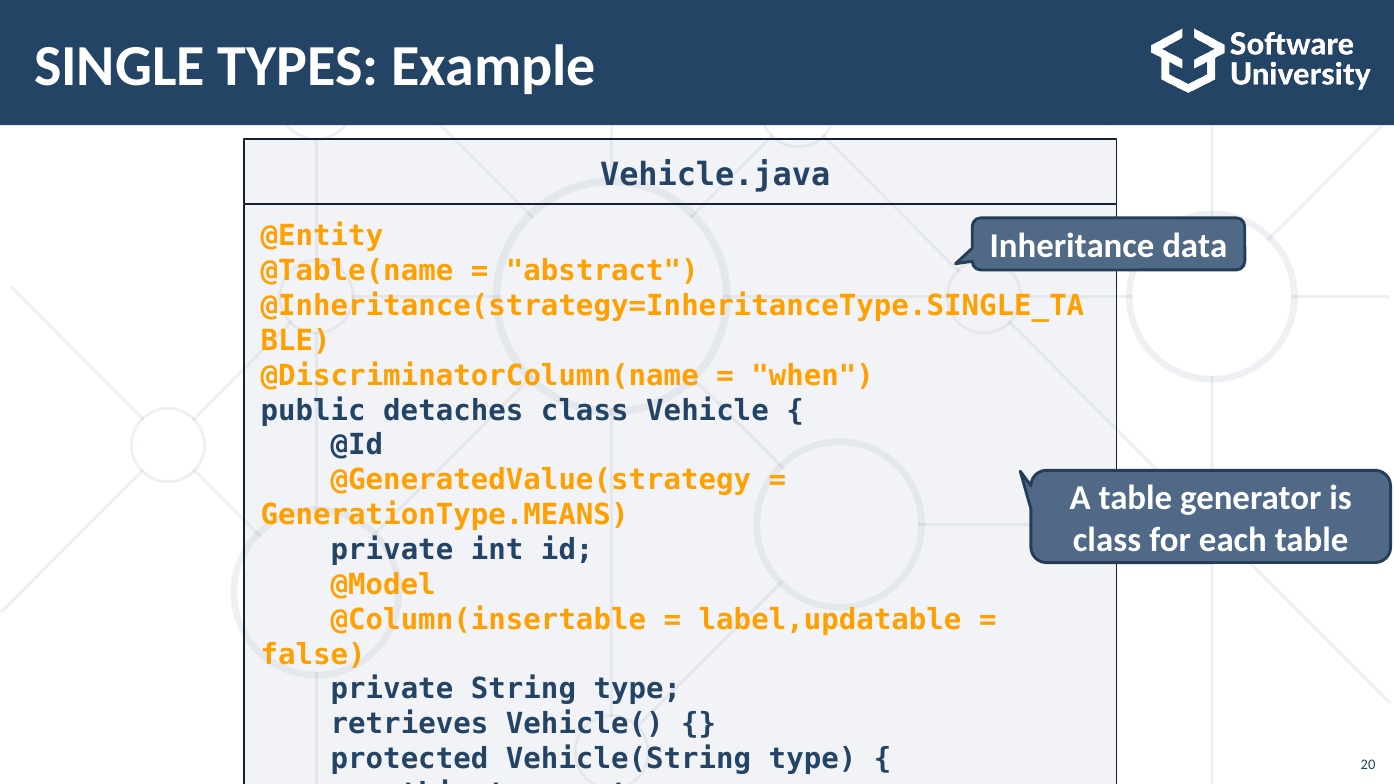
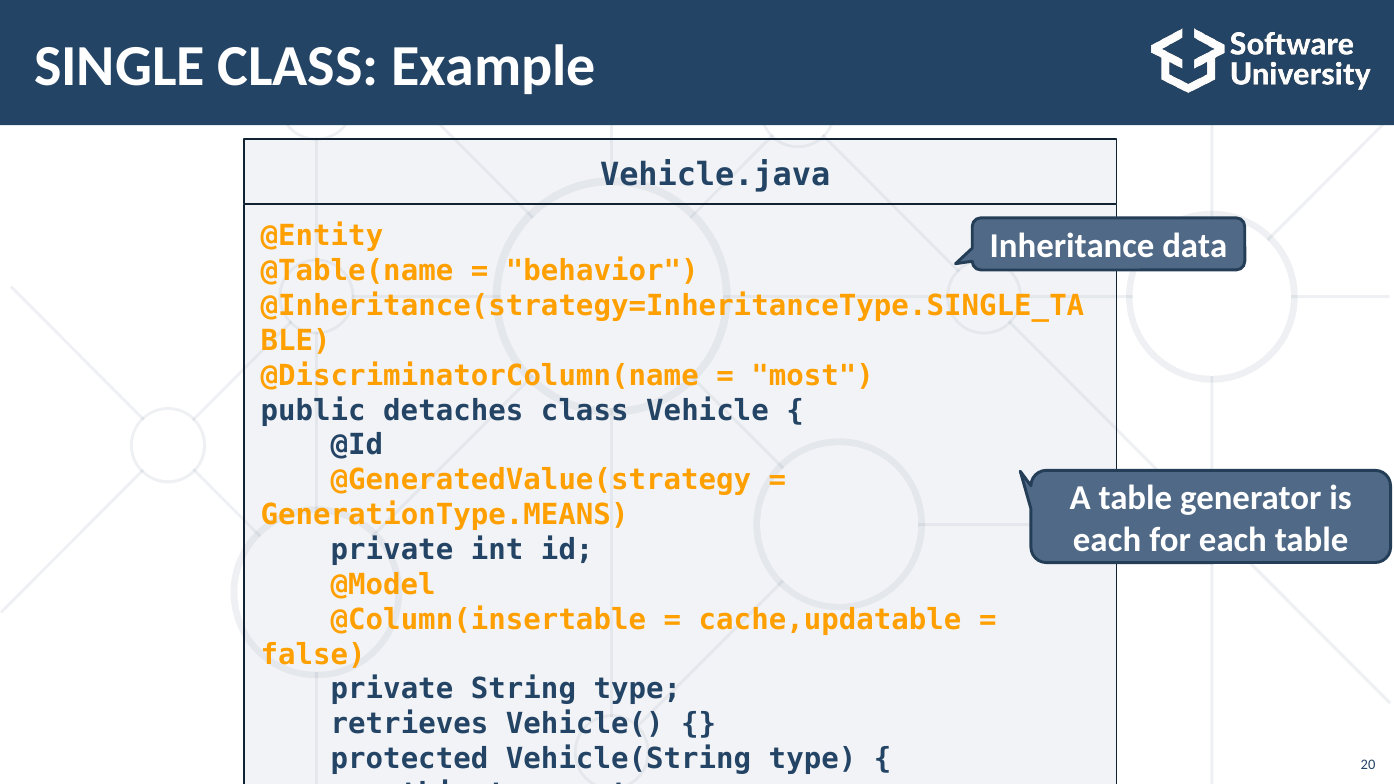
SINGLE TYPES: TYPES -> CLASS
abstract: abstract -> behavior
when: when -> most
class at (1107, 540): class -> each
label,updatable: label,updatable -> cache,updatable
